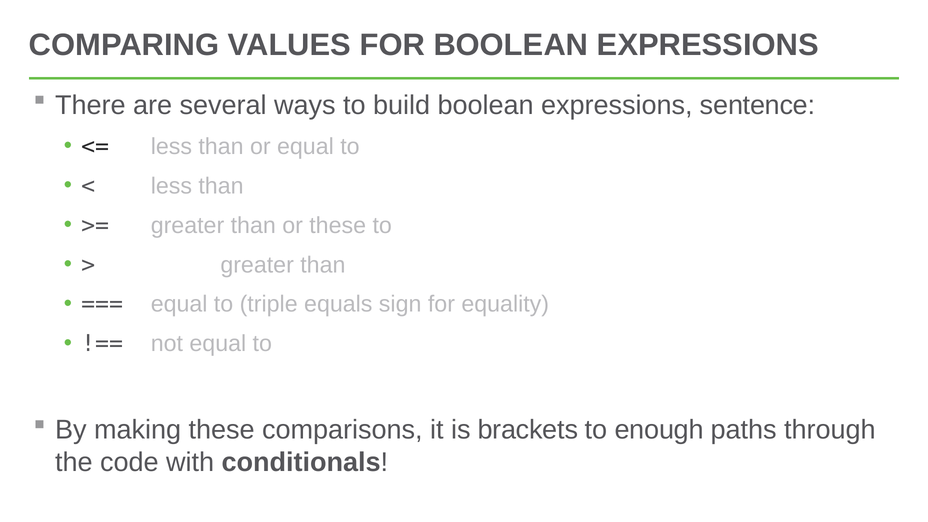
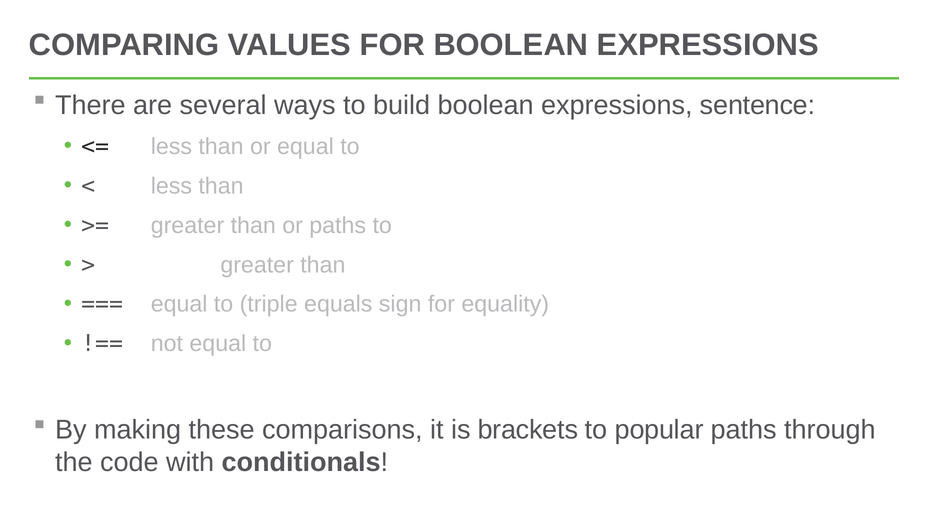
or these: these -> paths
enough: enough -> popular
